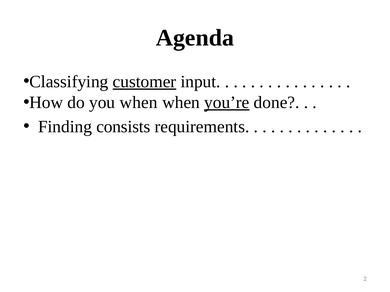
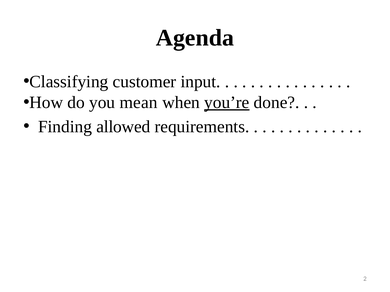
customer underline: present -> none
you when: when -> mean
consists: consists -> allowed
